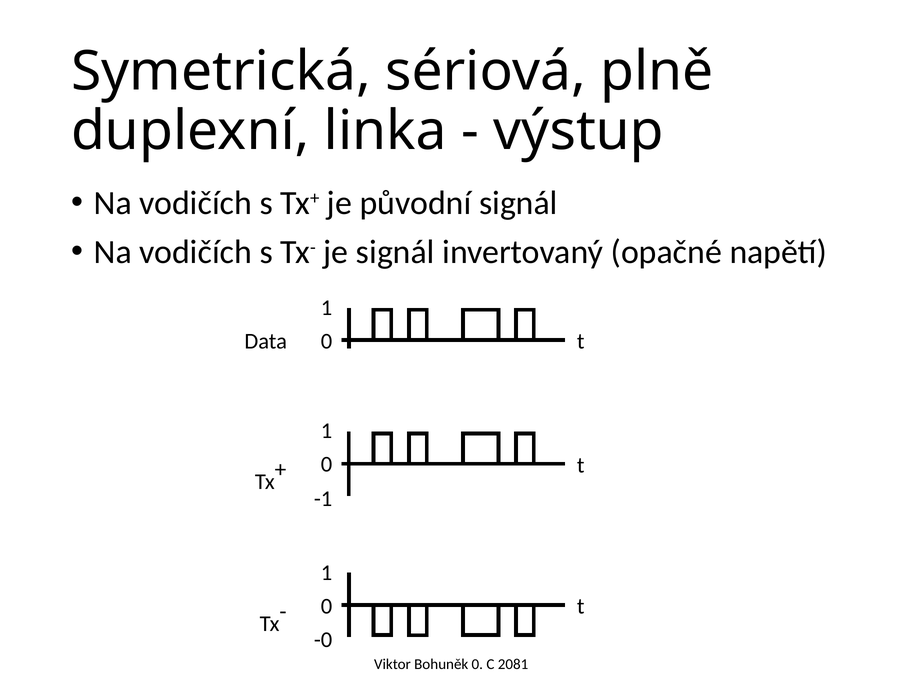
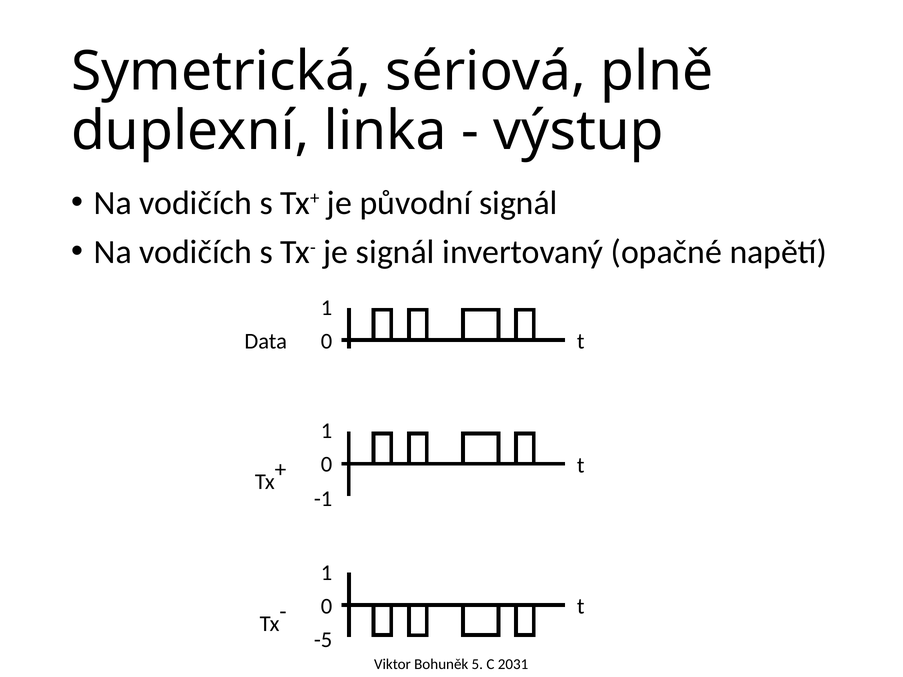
-0: -0 -> -5
Bohuněk 0: 0 -> 5
2081: 2081 -> 2031
